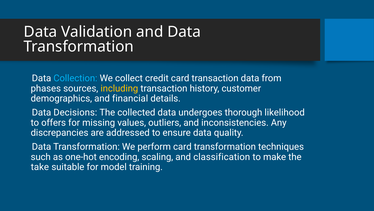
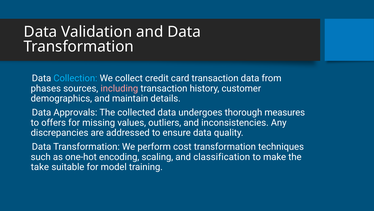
including colour: yellow -> pink
financial: financial -> maintain
Decisions: Decisions -> Approvals
likelihood: likelihood -> measures
perform card: card -> cost
